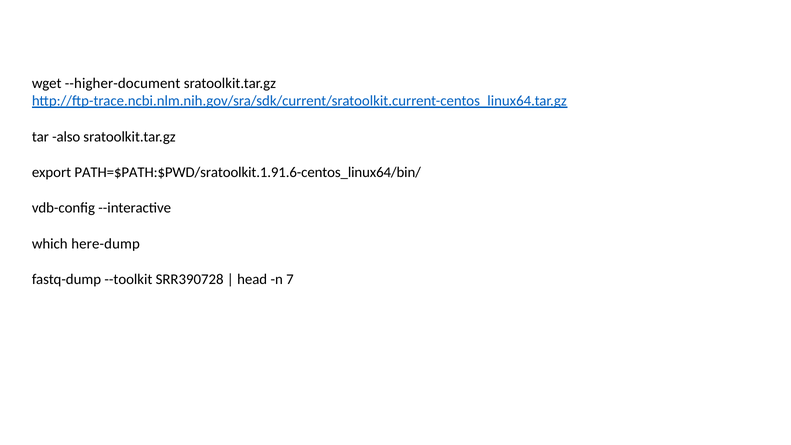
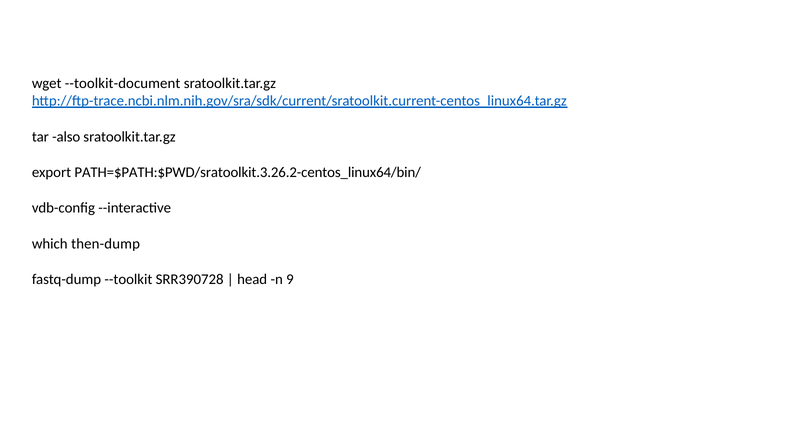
--higher-document: --higher-document -> --toolkit-document
PATH=$PATH:$PWD/sratoolkit.1.91.6-centos_linux64/bin/: PATH=$PATH:$PWD/sratoolkit.1.91.6-centos_linux64/bin/ -> PATH=$PATH:$PWD/sratoolkit.3.26.2-centos_linux64/bin/
here-dump: here-dump -> then-dump
7: 7 -> 9
